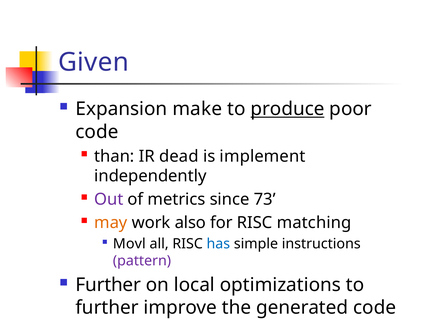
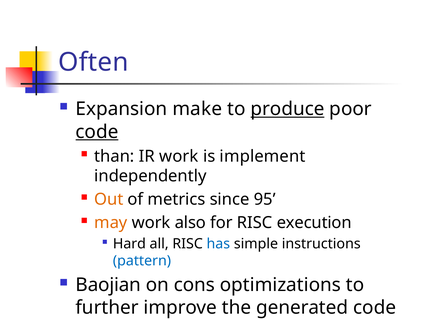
Given: Given -> Often
code at (97, 132) underline: none -> present
IR dead: dead -> work
Out colour: purple -> orange
73: 73 -> 95
matching: matching -> execution
Movl: Movl -> Hard
pattern colour: purple -> blue
Further at (108, 285): Further -> Baojian
local: local -> cons
